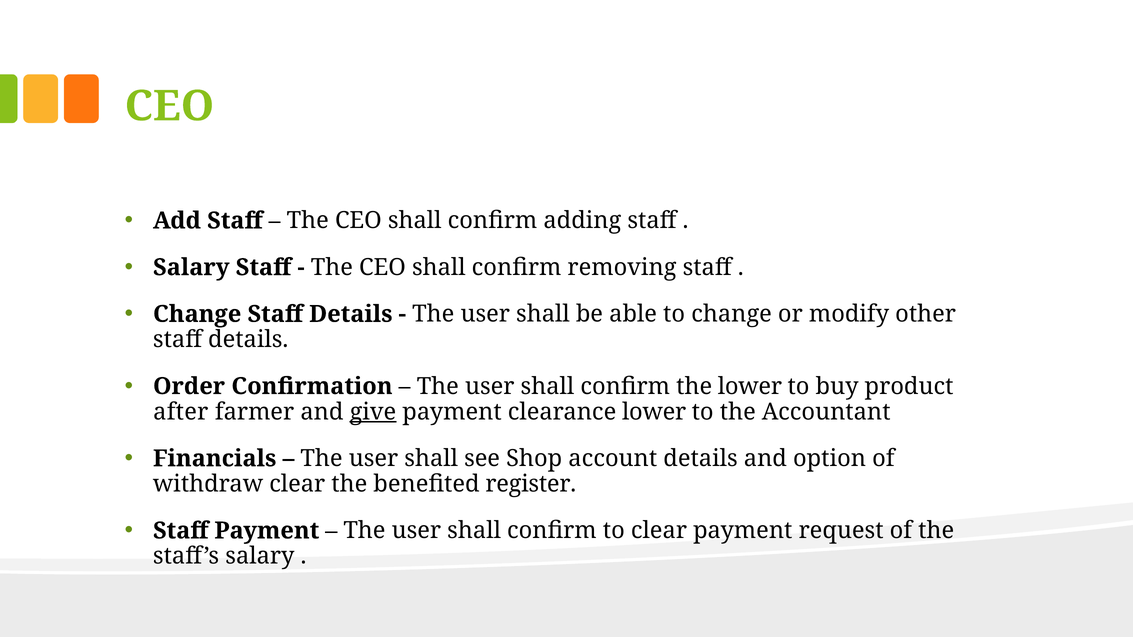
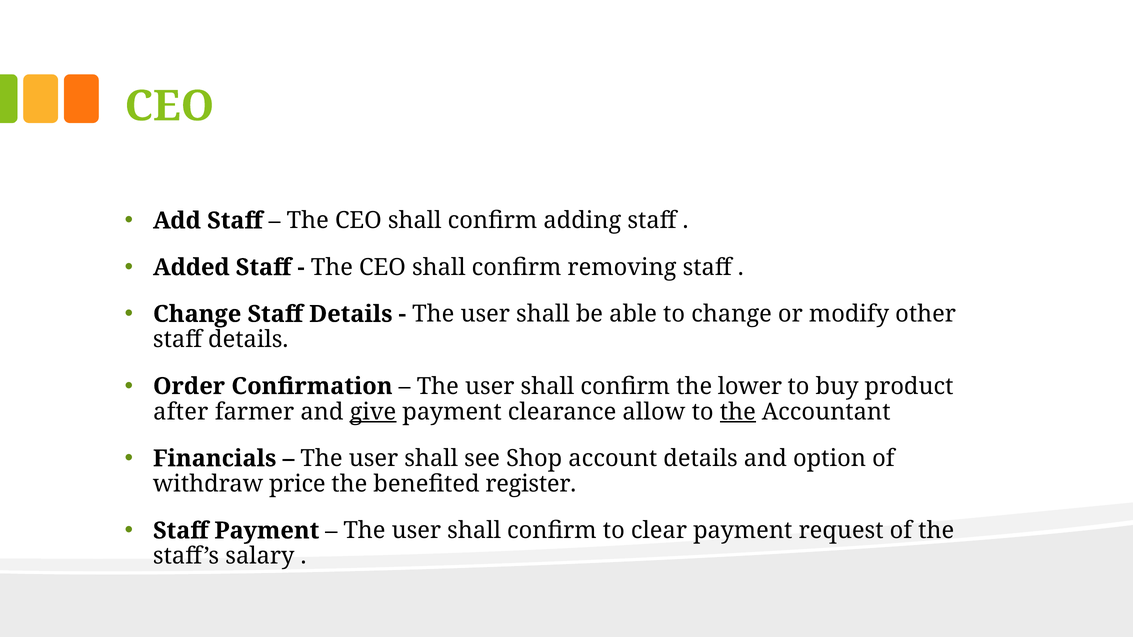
Salary at (191, 268): Salary -> Added
clearance lower: lower -> allow
the at (738, 412) underline: none -> present
withdraw clear: clear -> price
